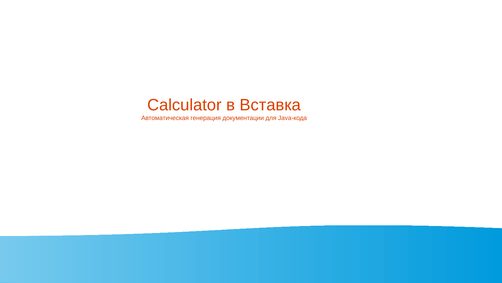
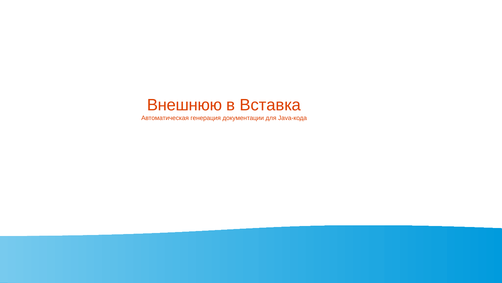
Calculator: Calculator -> Внешнюю
